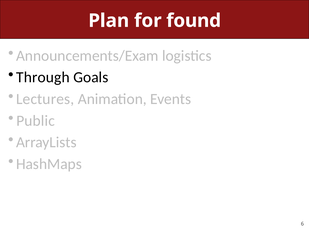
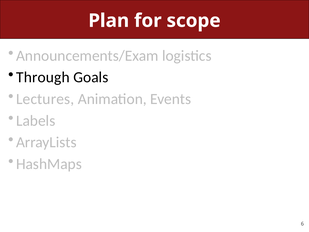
found: found -> scope
Public: Public -> Labels
